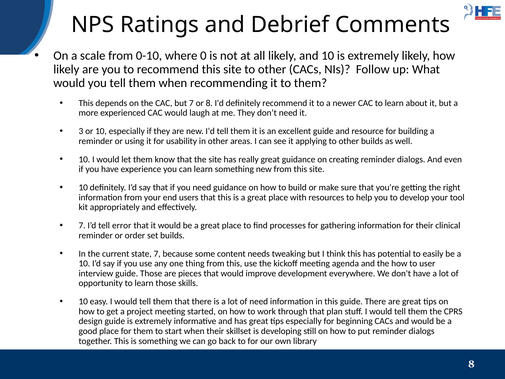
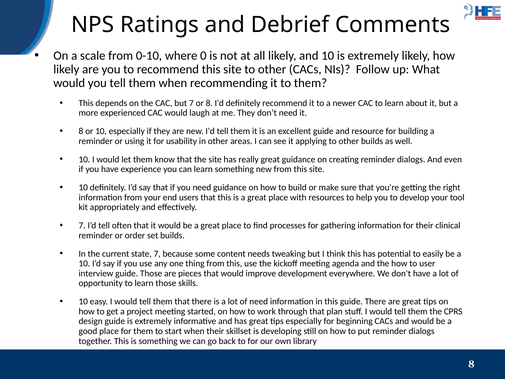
3 at (81, 131): 3 -> 8
error: error -> often
